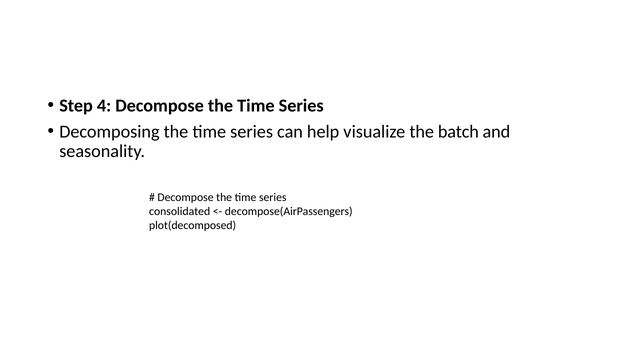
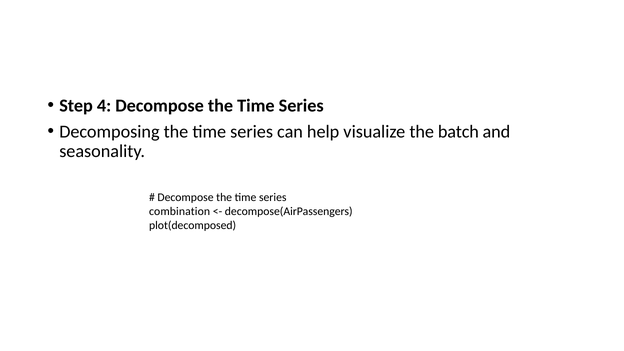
consolidated: consolidated -> combination
